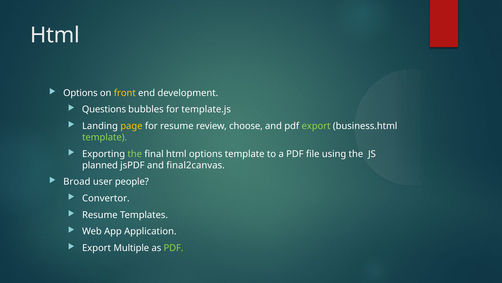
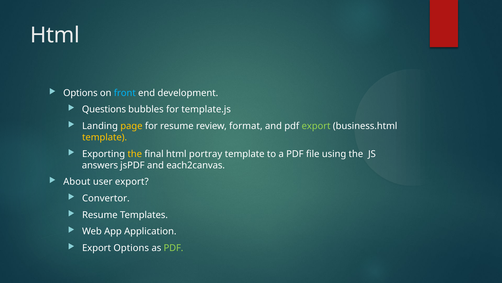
front colour: yellow -> light blue
choose: choose -> format
template at (105, 137) colour: light green -> yellow
the at (135, 154) colour: light green -> yellow
html options: options -> portray
planned: planned -> answers
final2canvas: final2canvas -> each2canvas
Broad: Broad -> About
user people: people -> export
Export Multiple: Multiple -> Options
